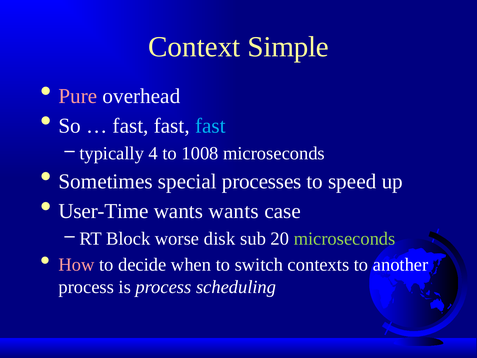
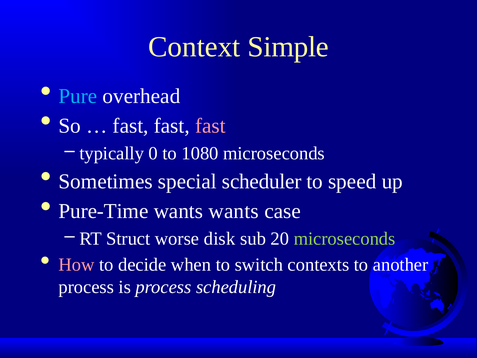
Pure colour: pink -> light blue
fast at (210, 126) colour: light blue -> pink
4: 4 -> 0
1008: 1008 -> 1080
processes: processes -> scheduler
User-Time: User-Time -> Pure-Time
Block: Block -> Struct
